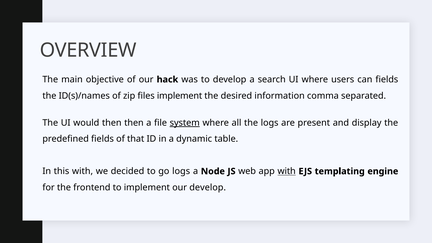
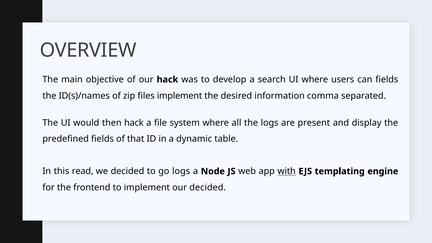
then then: then -> hack
system underline: present -> none
this with: with -> read
our develop: develop -> decided
